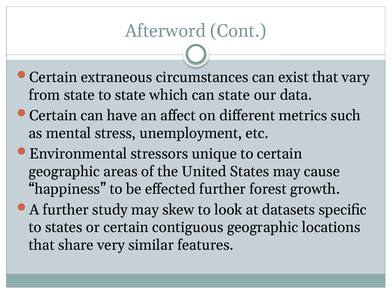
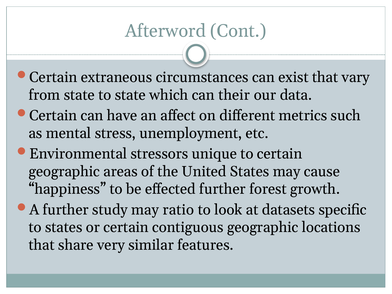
can state: state -> their
skew: skew -> ratio
